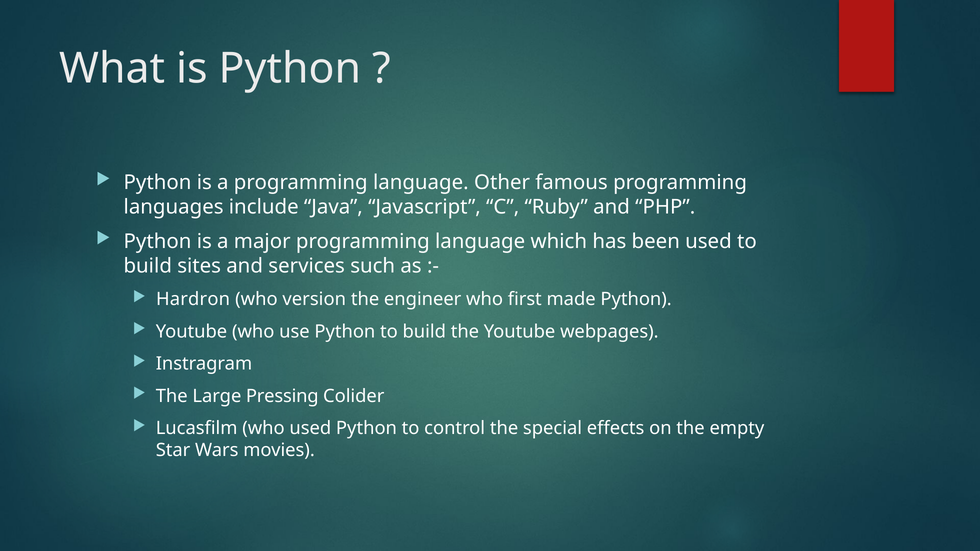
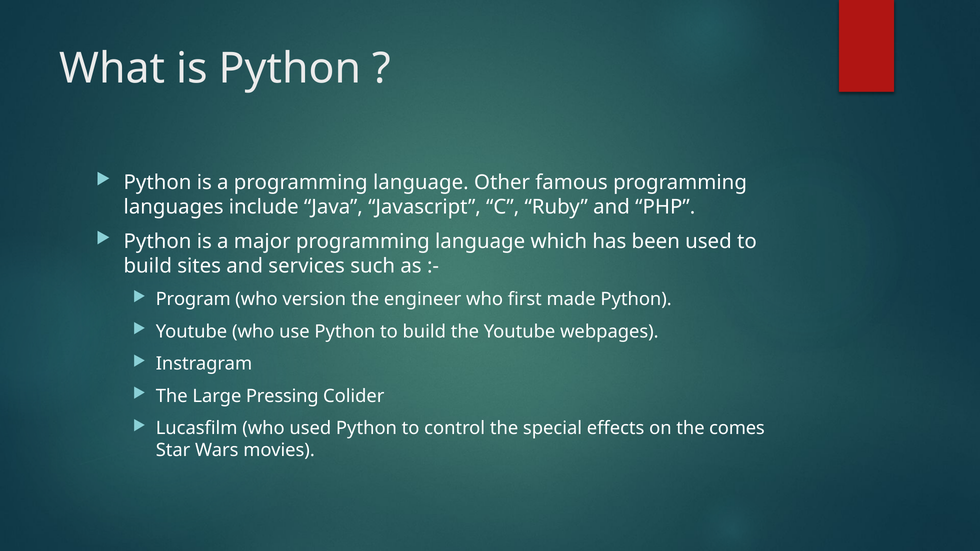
Hardron: Hardron -> Program
empty: empty -> comes
